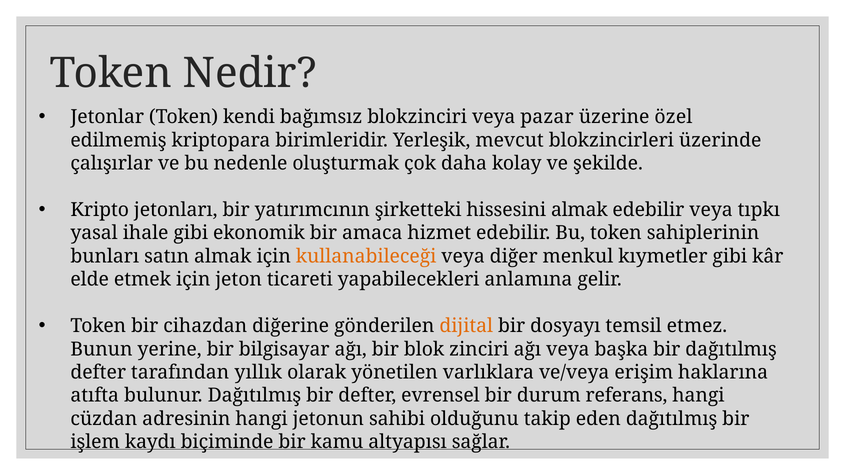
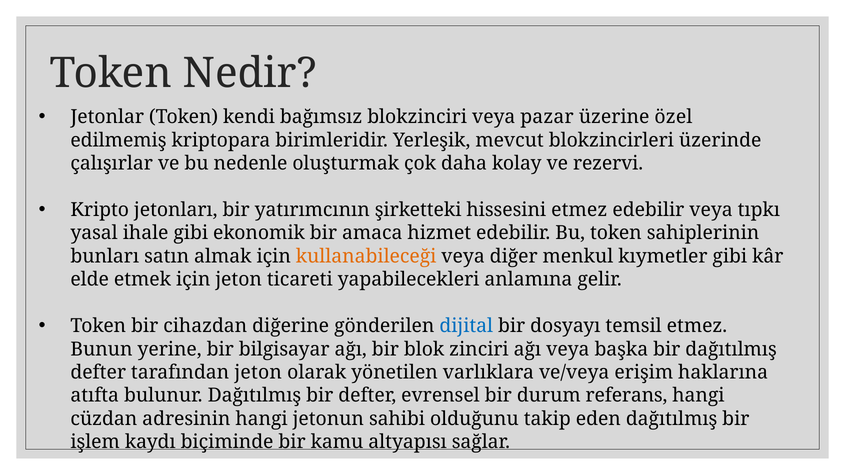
şekilde: şekilde -> rezervi
hissesini almak: almak -> etmez
dijital colour: orange -> blue
tarafından yıllık: yıllık -> jeton
